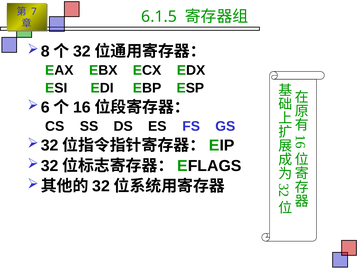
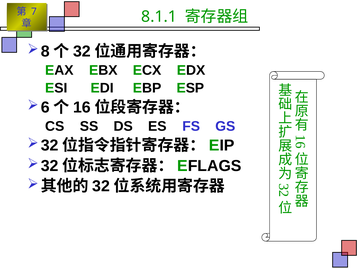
6.1.5: 6.1.5 -> 8.1.1
